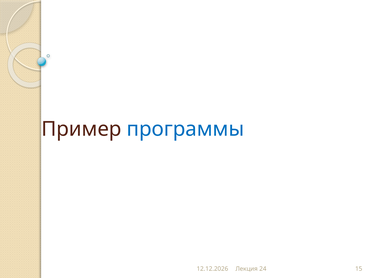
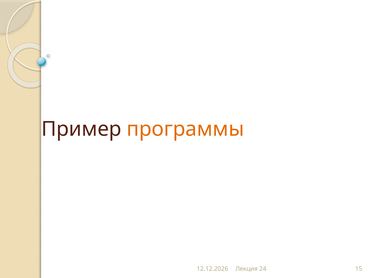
программы colour: blue -> orange
